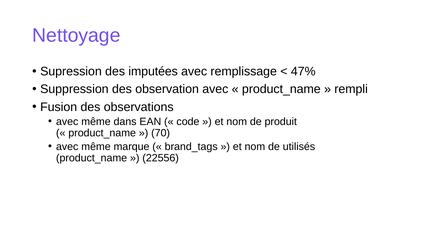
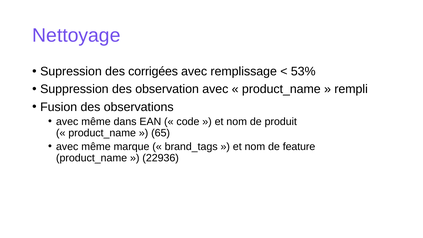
imputées: imputées -> corrigées
47%: 47% -> 53%
70: 70 -> 65
utilisés: utilisés -> feature
22556: 22556 -> 22936
